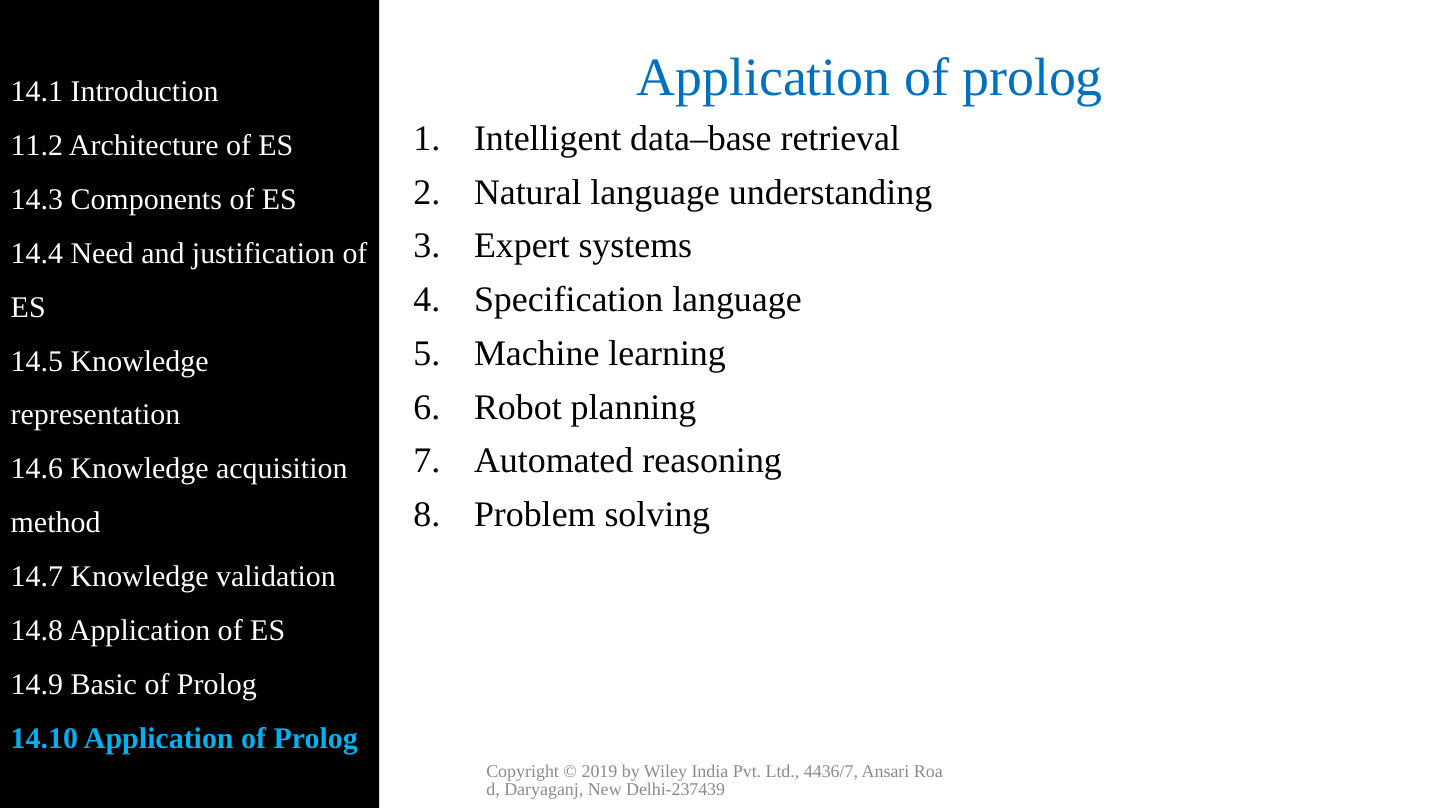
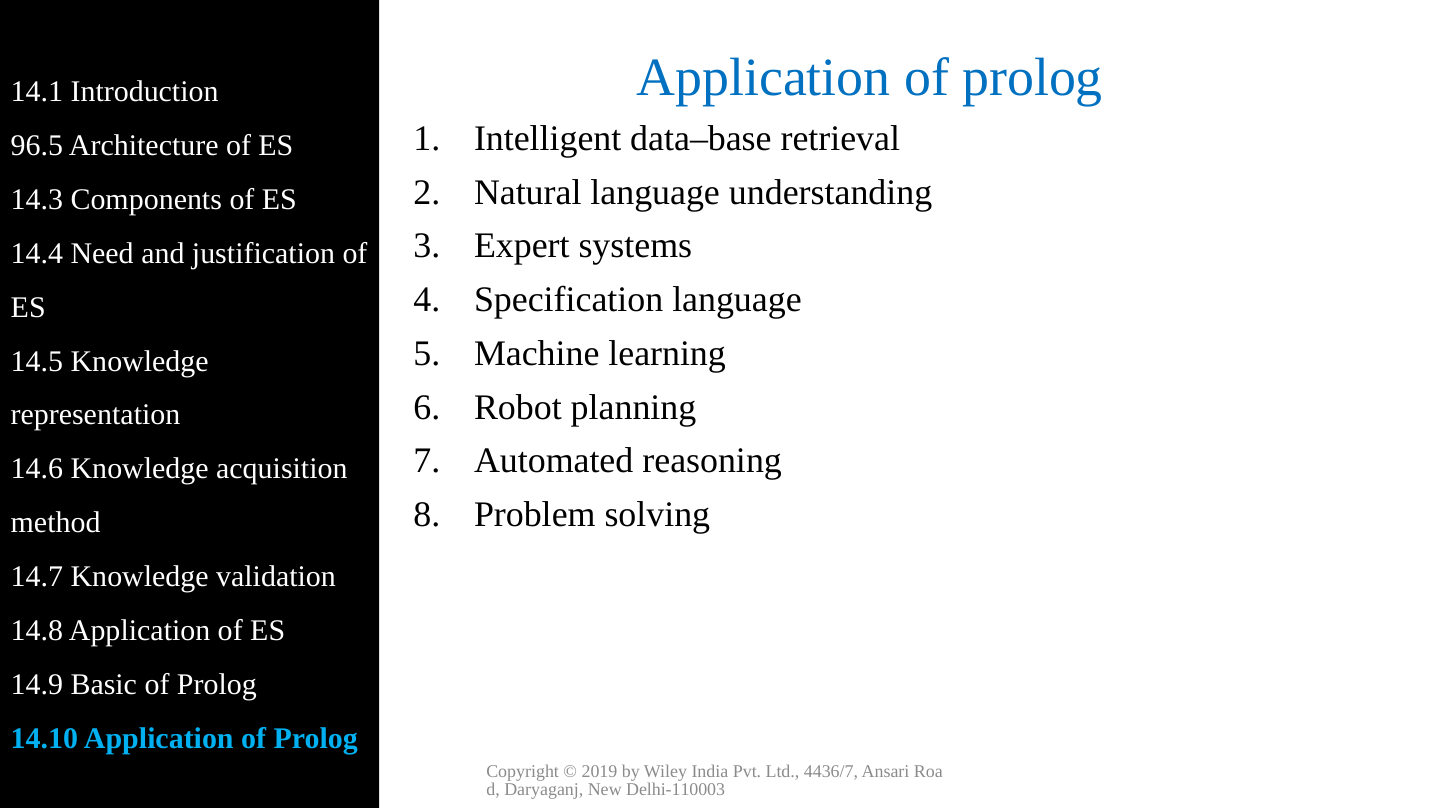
11.2: 11.2 -> 96.5
Delhi-237439: Delhi-237439 -> Delhi-110003
